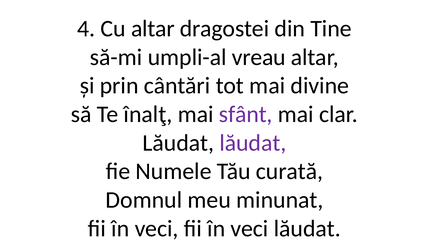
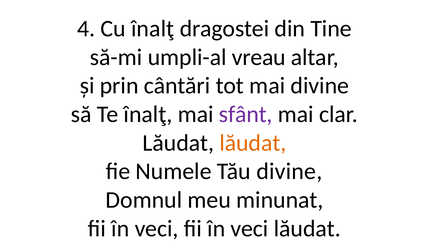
Cu altar: altar -> înalţ
lăudat at (253, 143) colour: purple -> orange
Tău curată: curată -> divine
